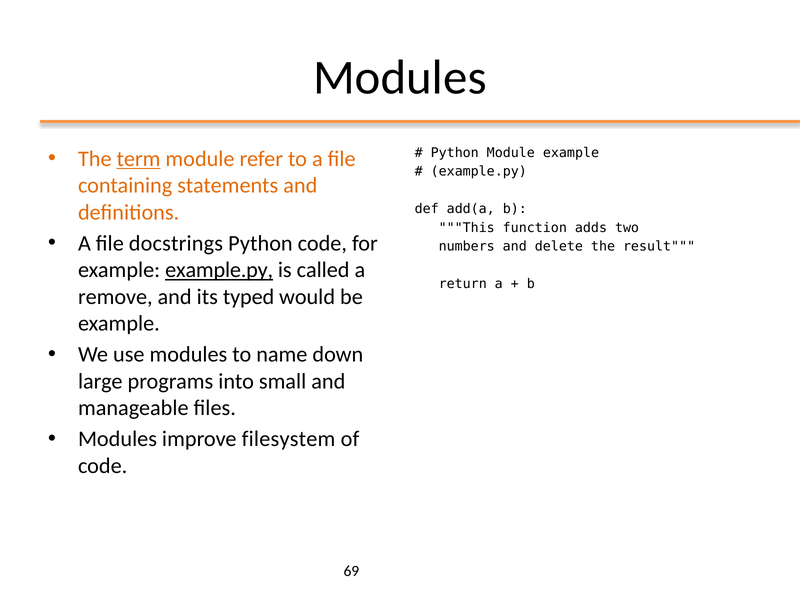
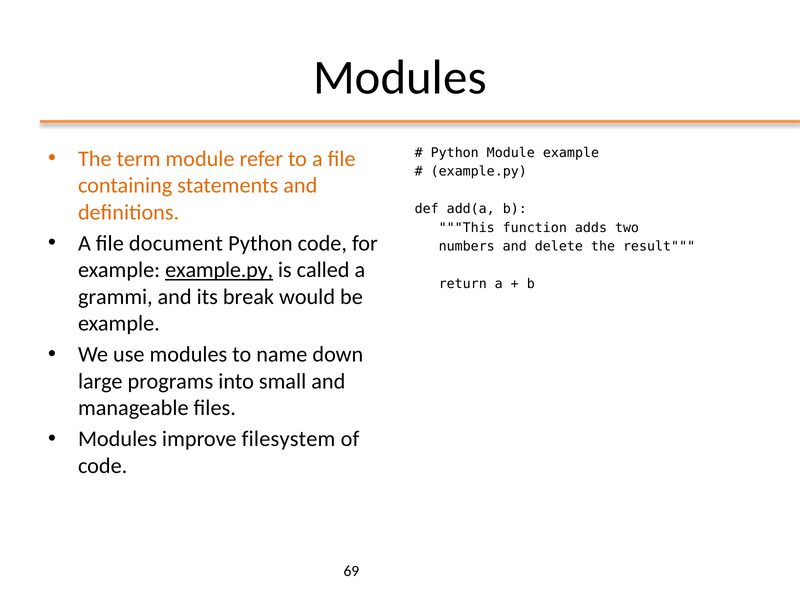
term underline: present -> none
docstrings: docstrings -> document
remove: remove -> grammi
typed: typed -> break
